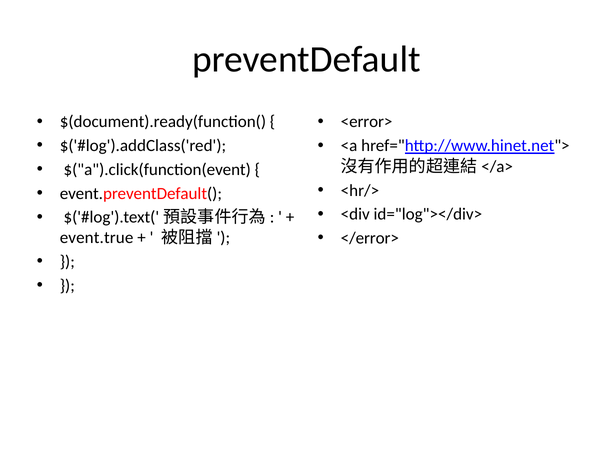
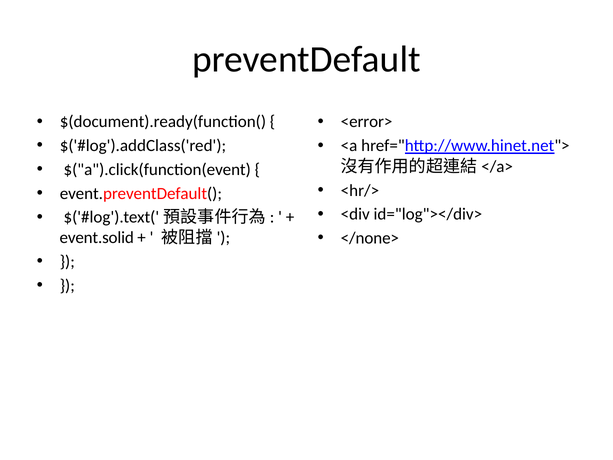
</error>: </error> -> </none>
event.true: event.true -> event.solid
